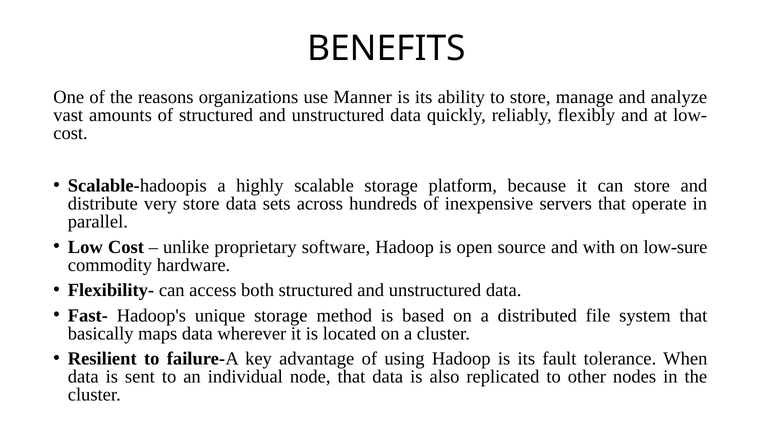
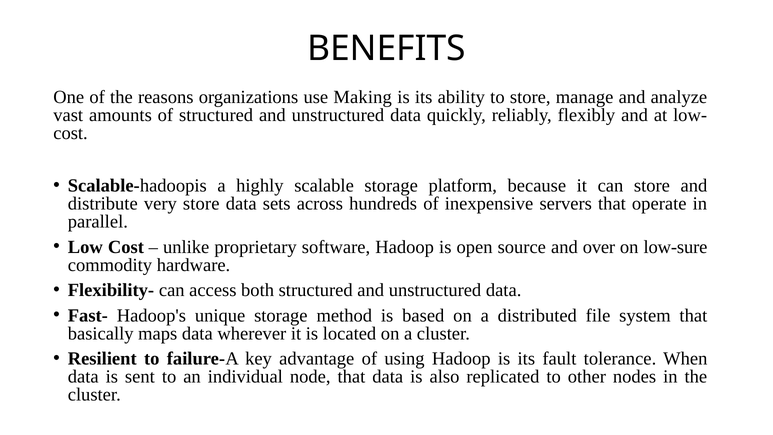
Manner: Manner -> Making
with: with -> over
